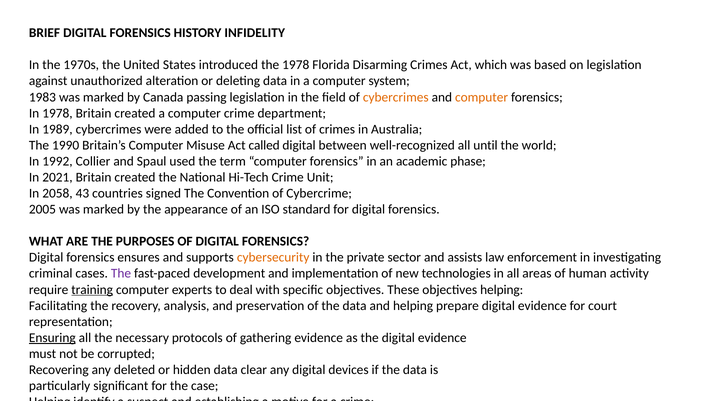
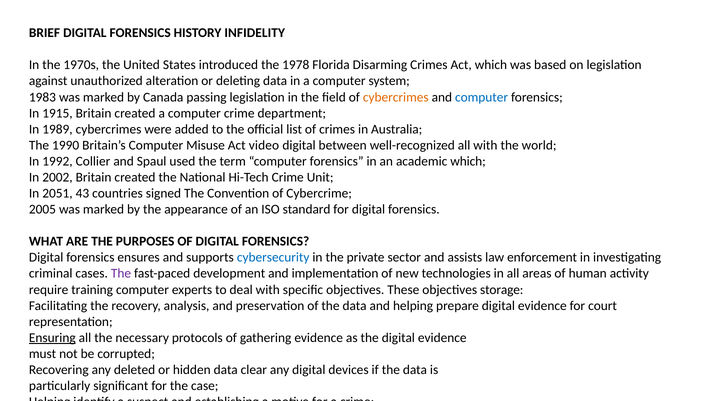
computer at (482, 97) colour: orange -> blue
In 1978: 1978 -> 1915
called: called -> video
all until: until -> with
academic phase: phase -> which
2021: 2021 -> 2002
2058: 2058 -> 2051
cybersecurity colour: orange -> blue
training underline: present -> none
objectives helping: helping -> storage
